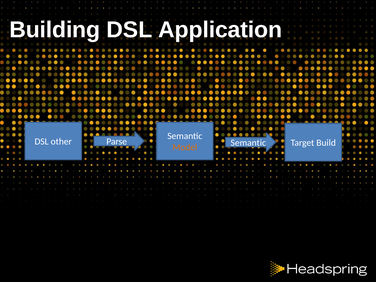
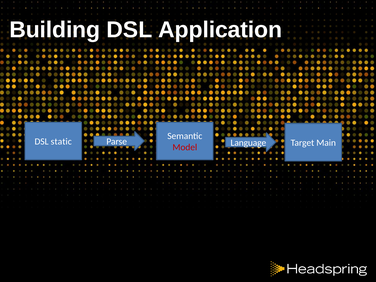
other: other -> static
Parse Semantic: Semantic -> Language
Model colour: orange -> red
Build: Build -> Main
